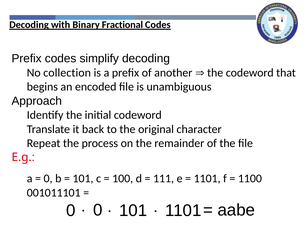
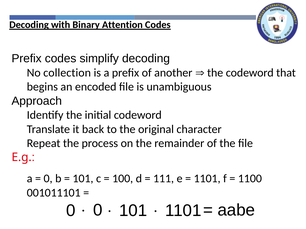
Fractional: Fractional -> Attention
